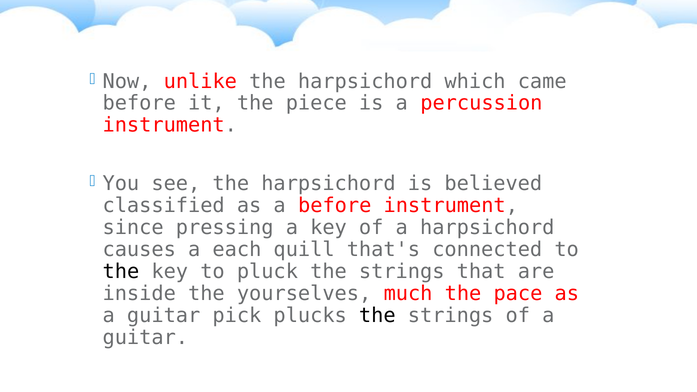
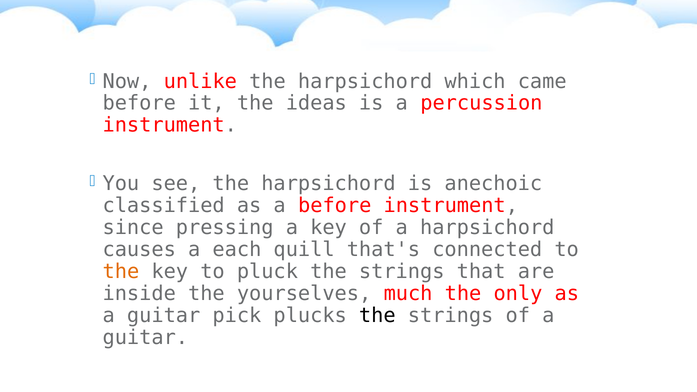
piece: piece -> ideas
believed: believed -> anechoic
the at (121, 272) colour: black -> orange
pace: pace -> only
